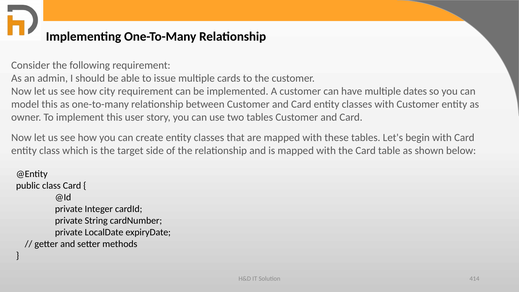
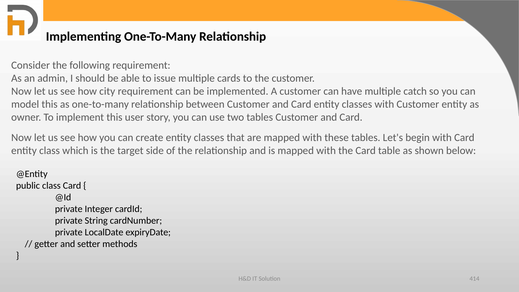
dates: dates -> catch
